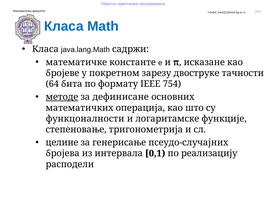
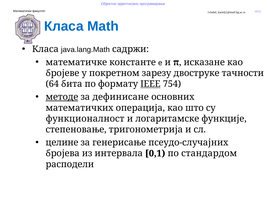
IEEE underline: none -> present
функцоналности: функцоналности -> функционалност
реализацију: реализацију -> стандардом
